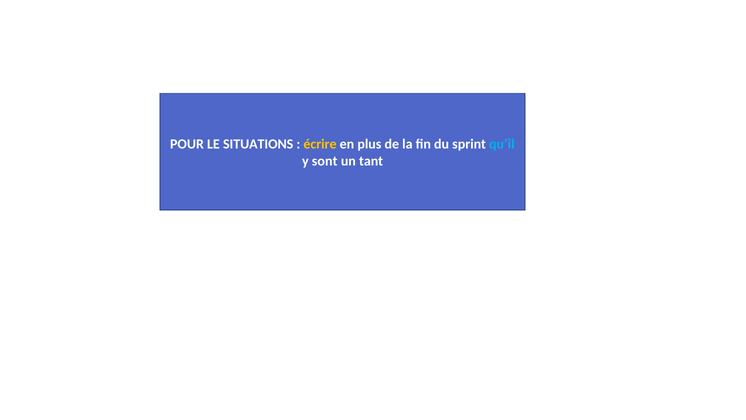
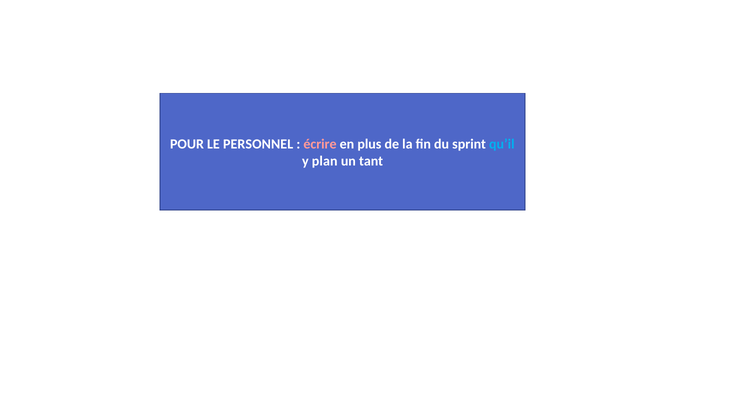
SITUATIONS: SITUATIONS -> PERSONNEL
écrire colour: yellow -> pink
sont: sont -> plan
